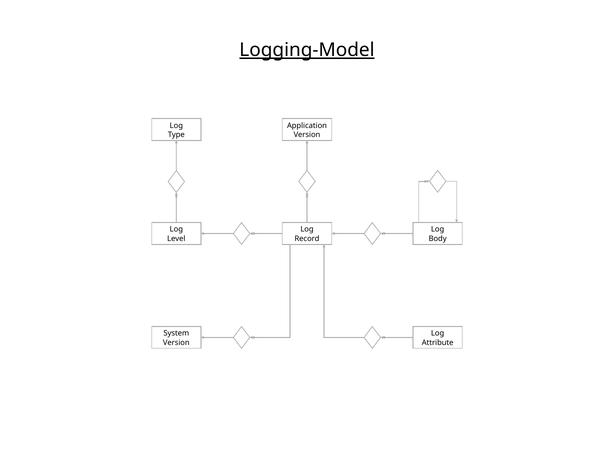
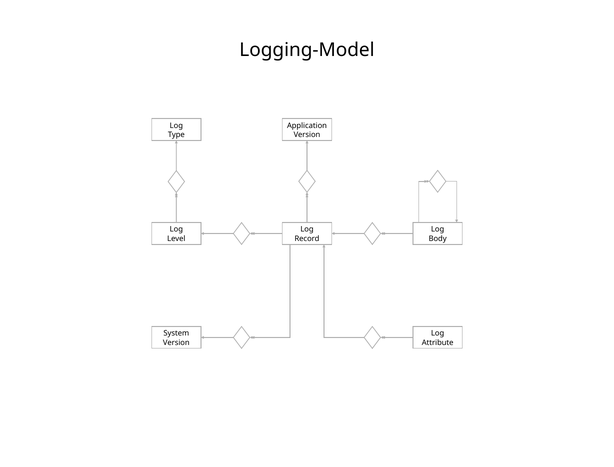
Logging-Model underline: present -> none
